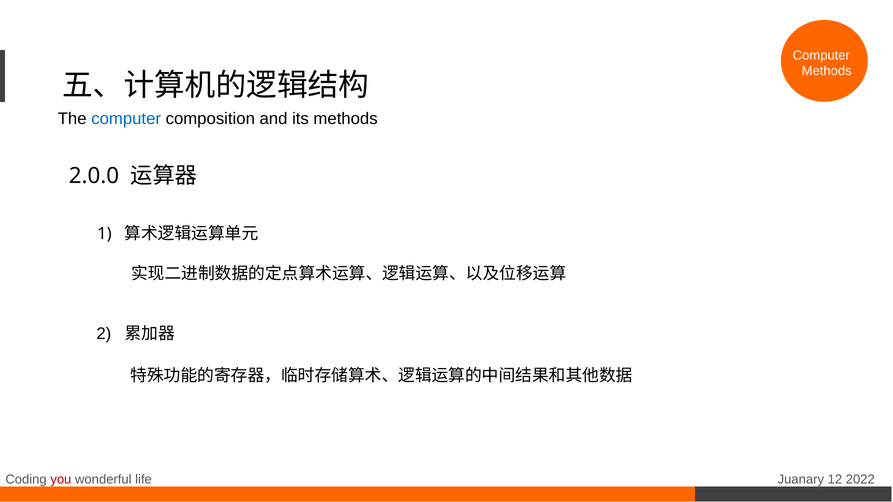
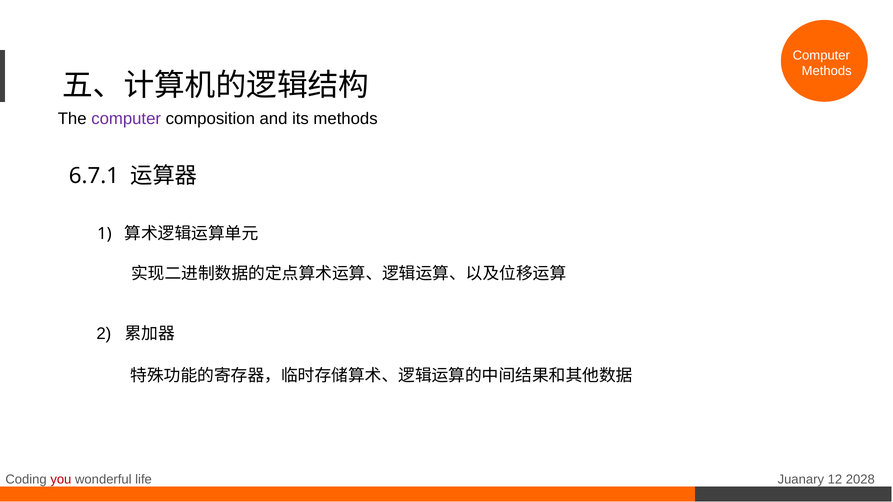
computer at (126, 119) colour: blue -> purple
2.0.0: 2.0.0 -> 6.7.1
2022: 2022 -> 2028
